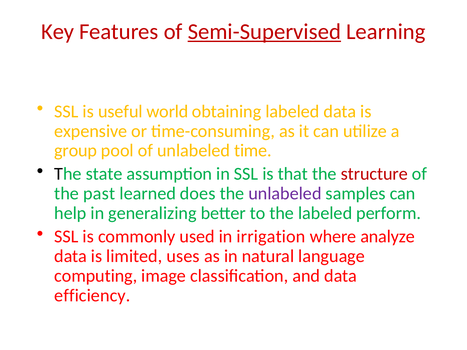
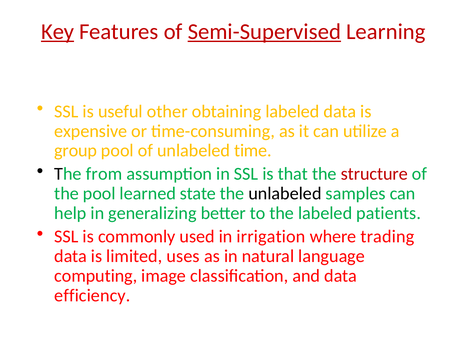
Key underline: none -> present
world: world -> other
state: state -> from
the past: past -> pool
does: does -> state
unlabeled at (285, 194) colour: purple -> black
perform: perform -> patients
analyze: analyze -> trading
